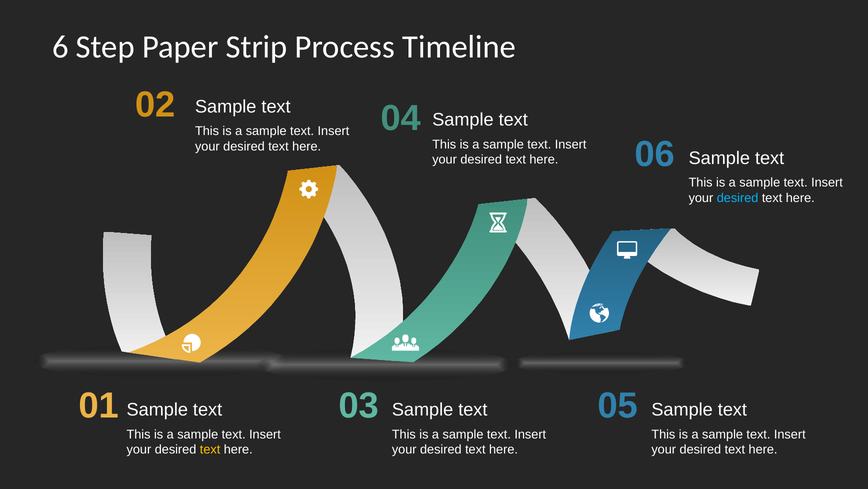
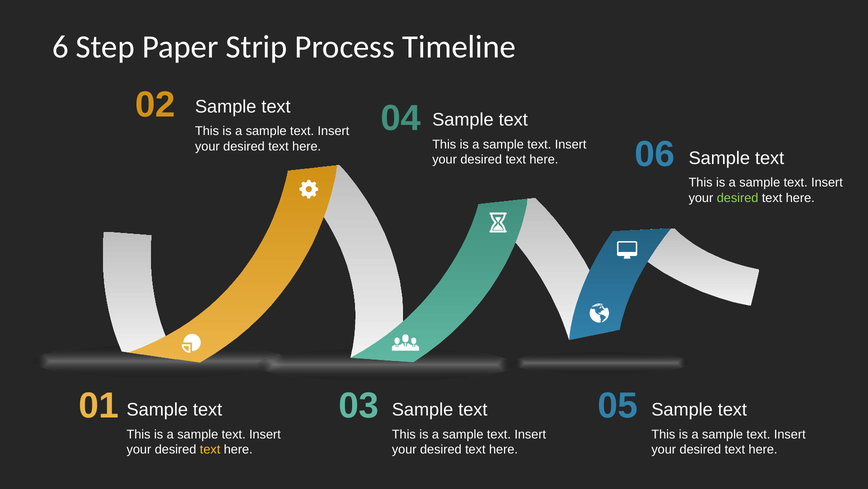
desired at (738, 198) colour: light blue -> light green
